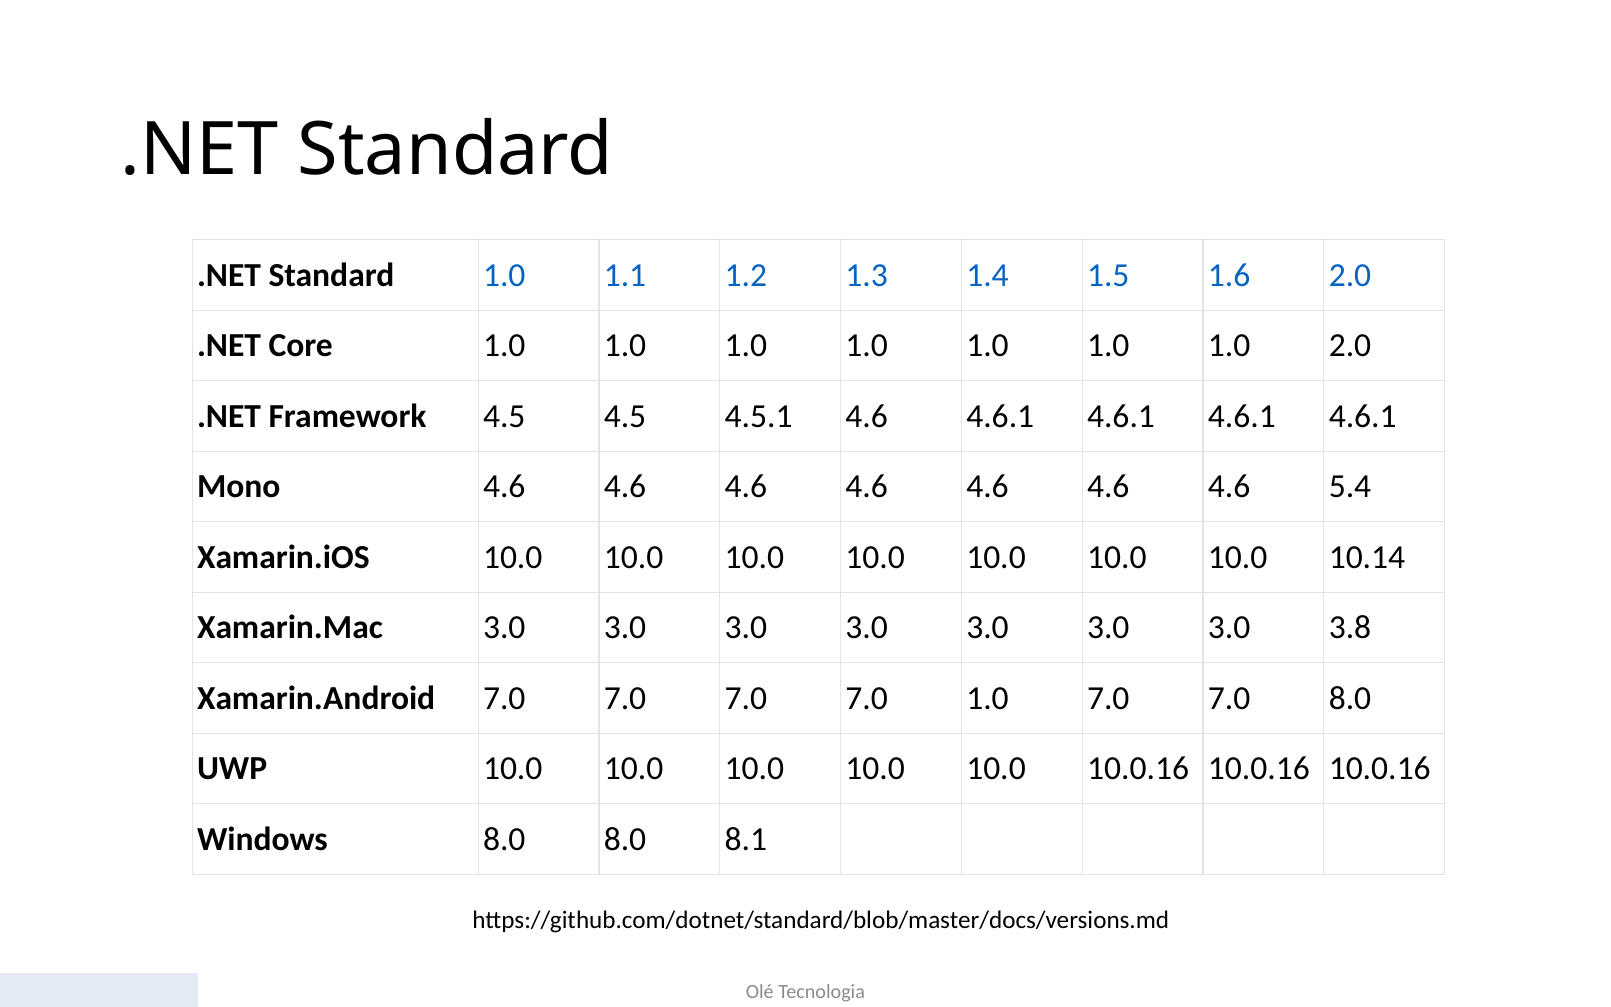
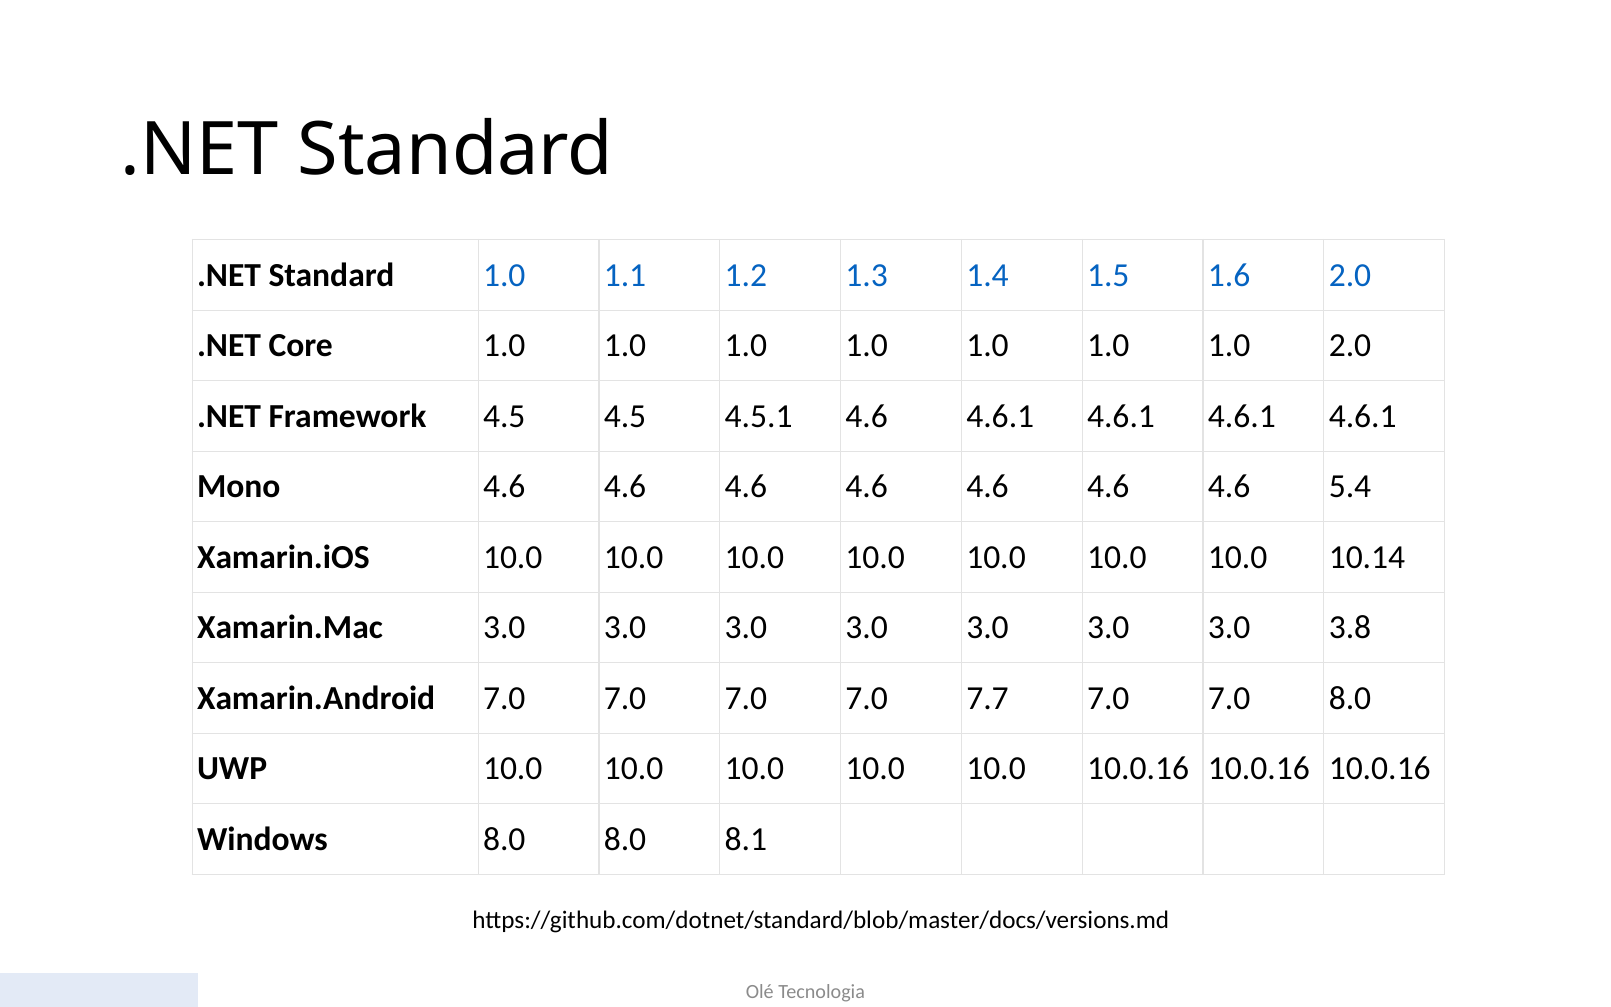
7.0 1.0: 1.0 -> 7.7
